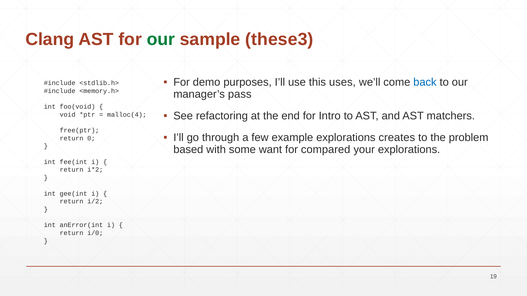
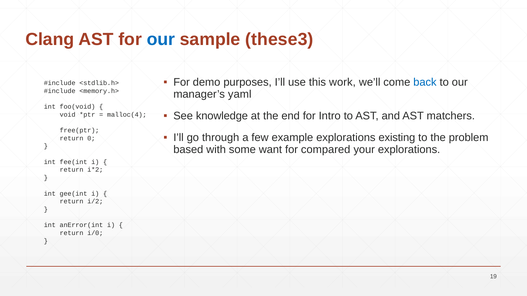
our at (161, 39) colour: green -> blue
uses: uses -> work
pass: pass -> yaml
refactoring: refactoring -> knowledge
creates: creates -> existing
